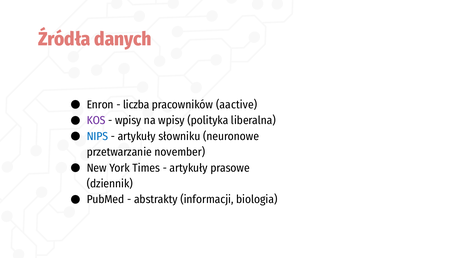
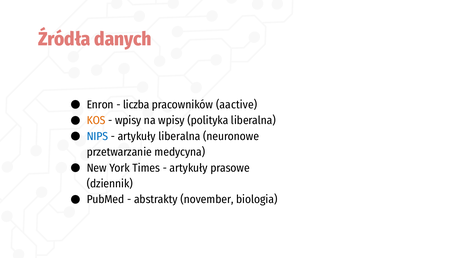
KOS colour: purple -> orange
artykuły słowniku: słowniku -> liberalna
november: november -> medycyna
informacji: informacji -> november
